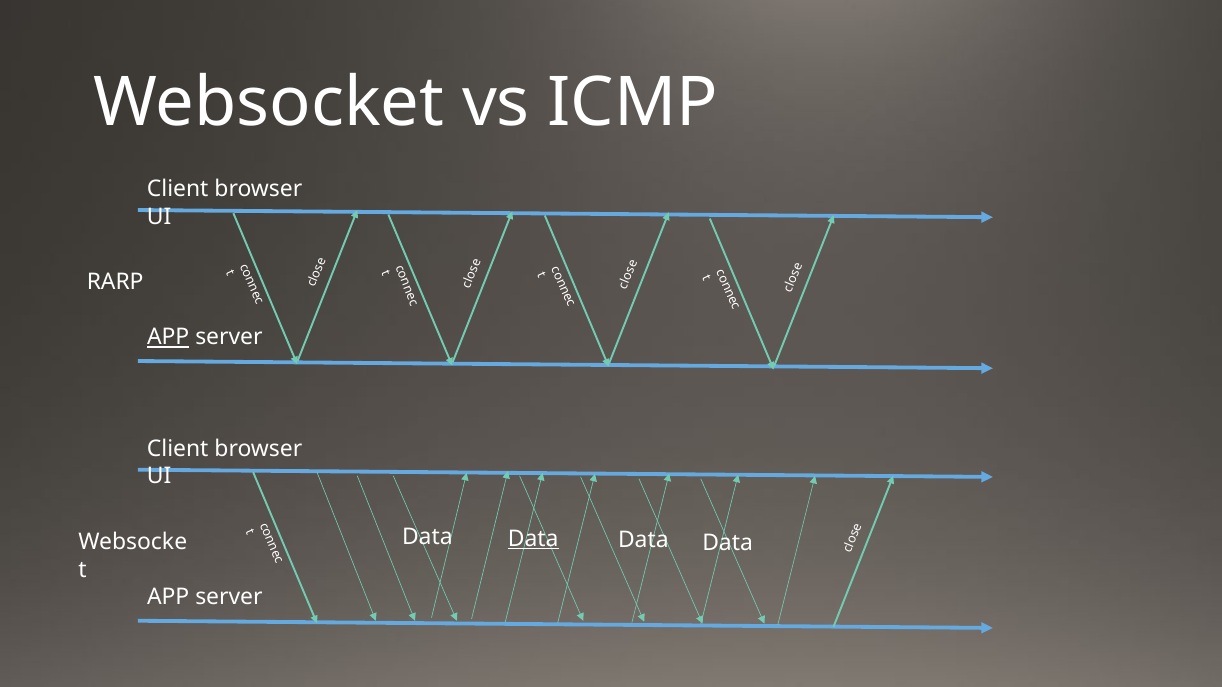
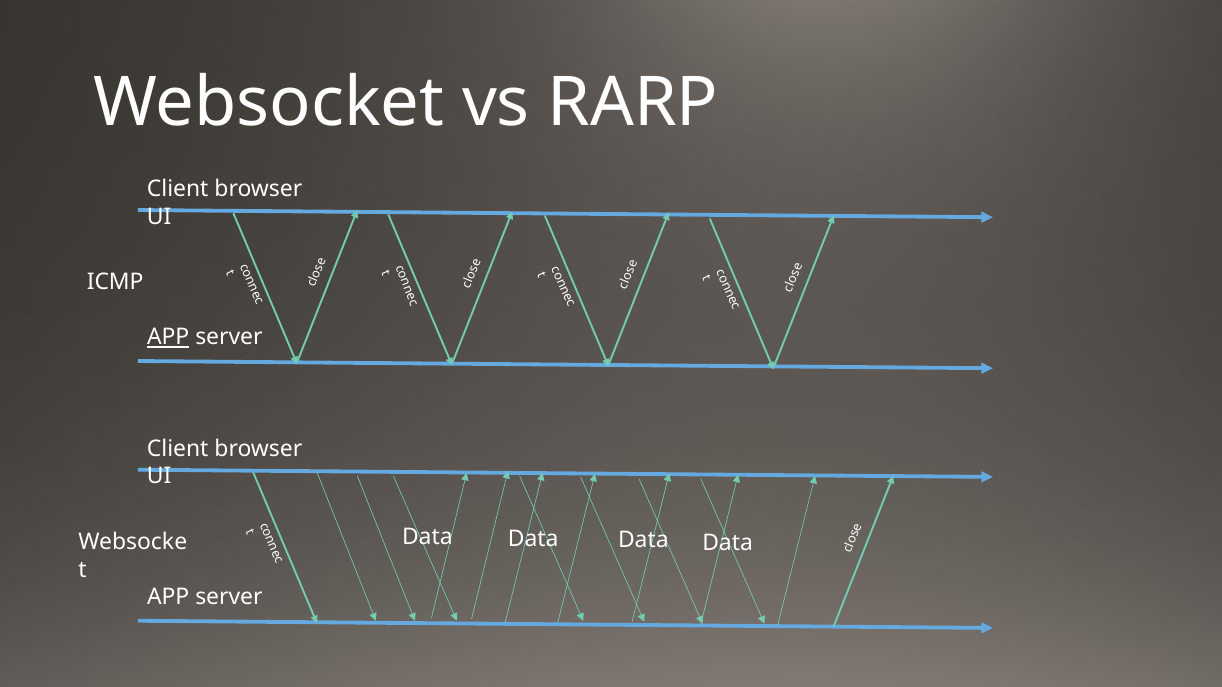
ICMP: ICMP -> RARP
RARP: RARP -> ICMP
Data at (533, 539) underline: present -> none
